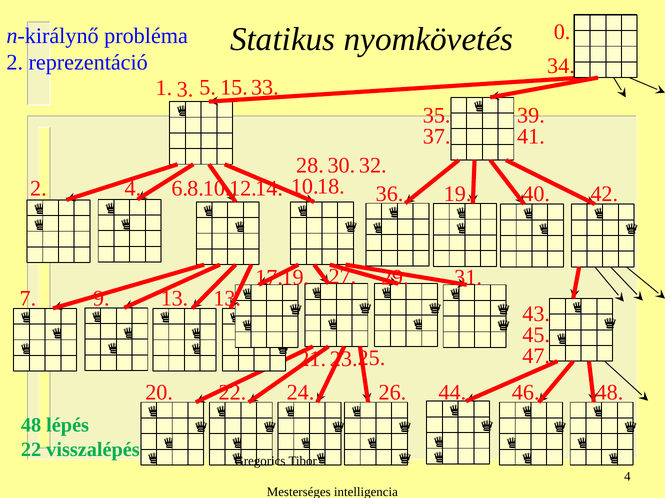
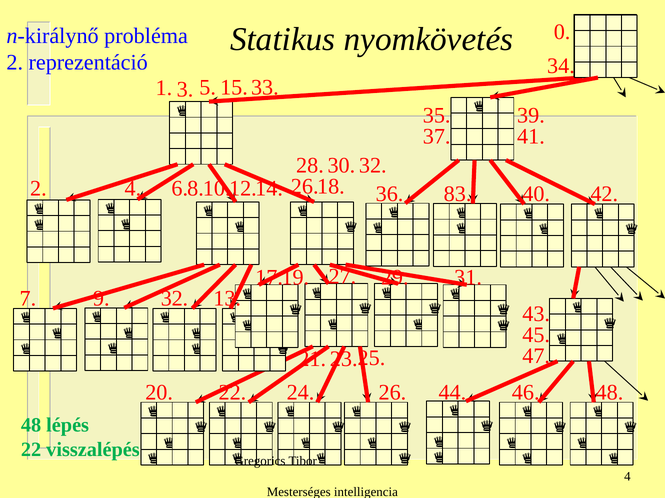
14 10: 10 -> 26
36 19: 19 -> 83
7 13: 13 -> 32
